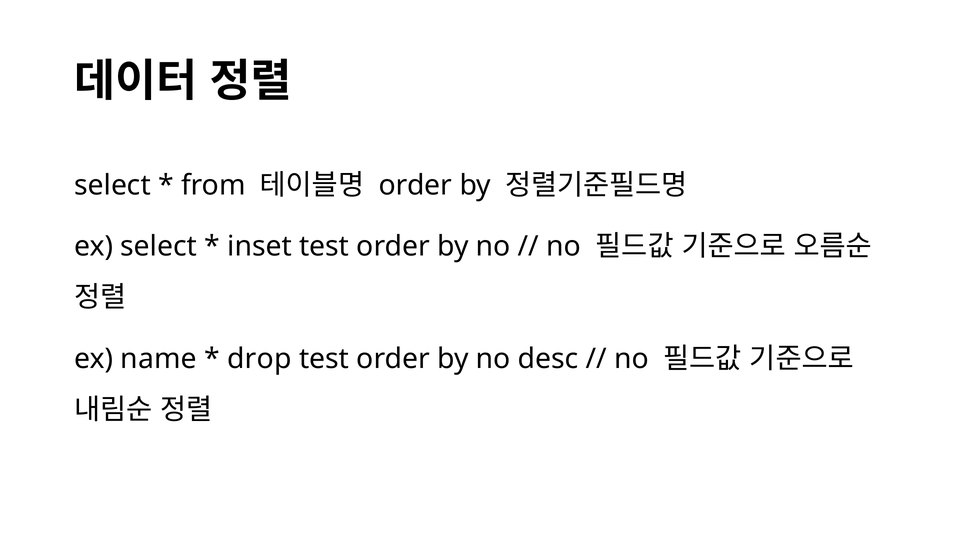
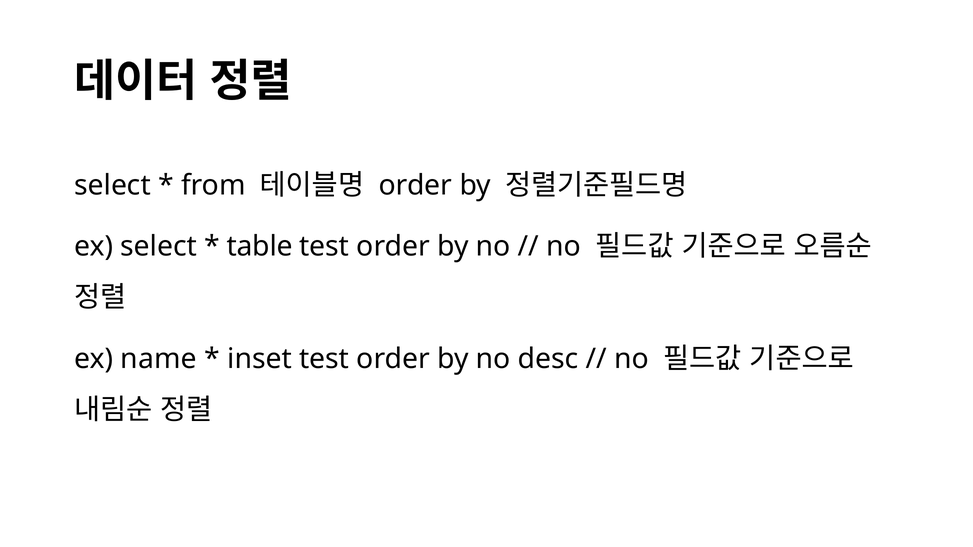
inset: inset -> table
drop: drop -> inset
